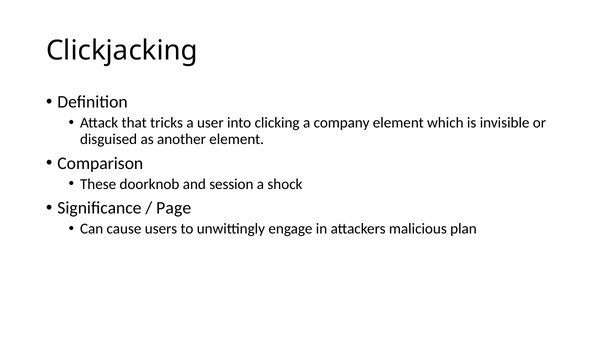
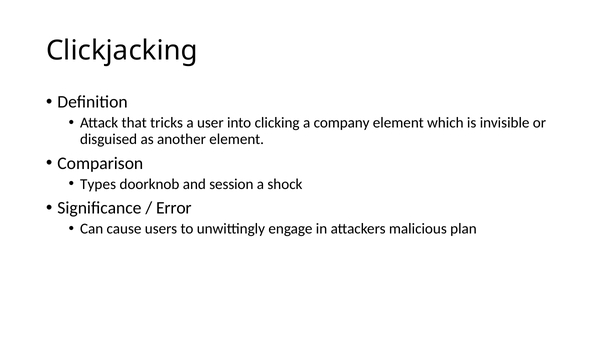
These: These -> Types
Page: Page -> Error
